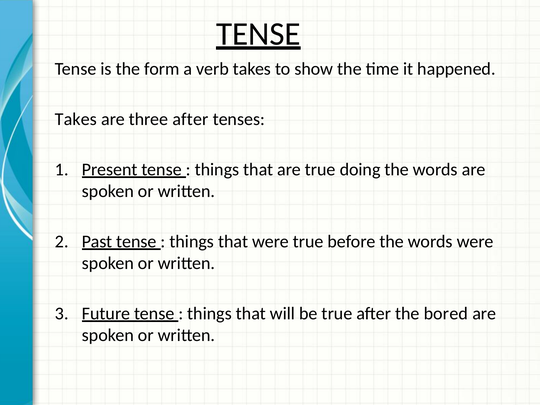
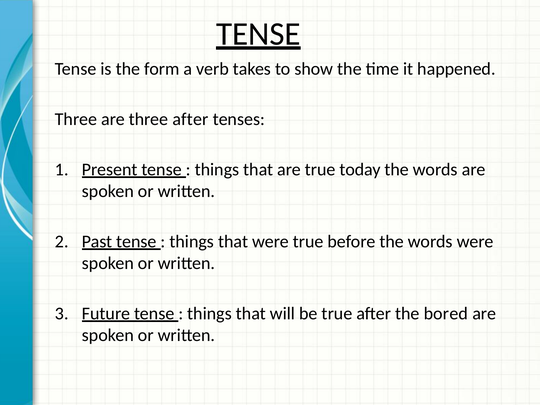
Takes at (76, 119): Takes -> Three
doing: doing -> today
